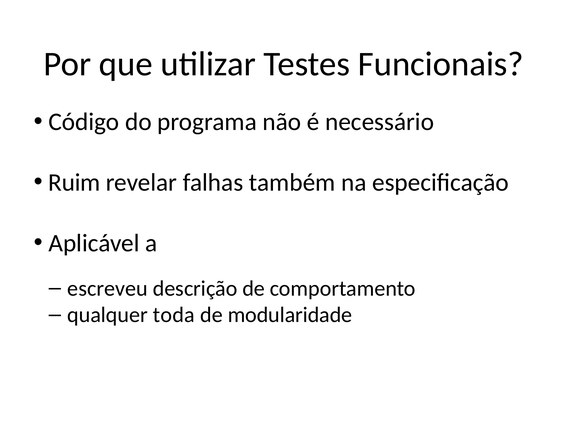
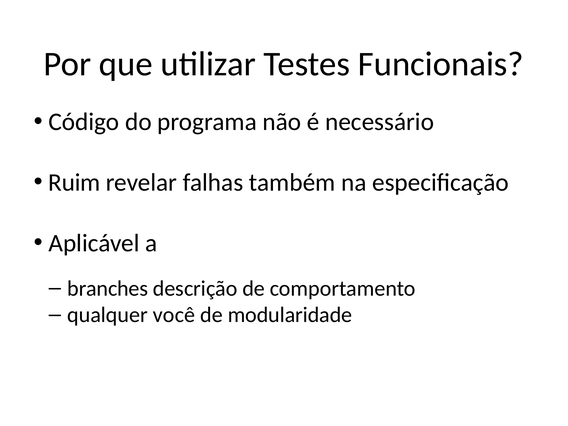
escreveu: escreveu -> branches
toda: toda -> você
